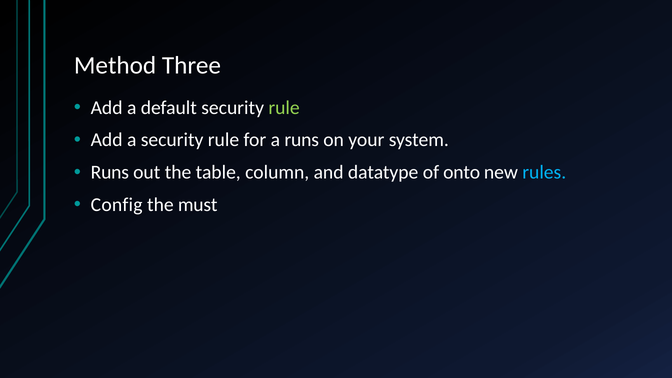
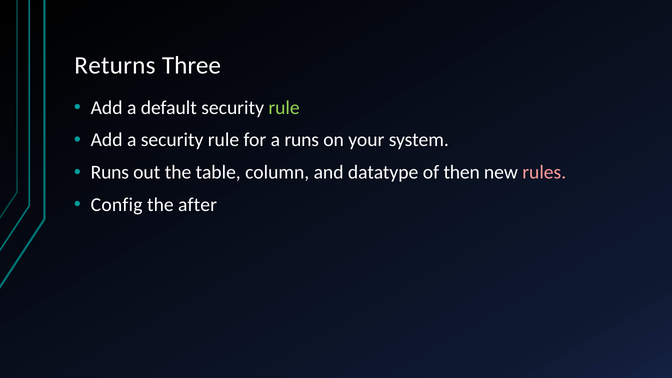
Method: Method -> Returns
onto: onto -> then
rules colour: light blue -> pink
must: must -> after
